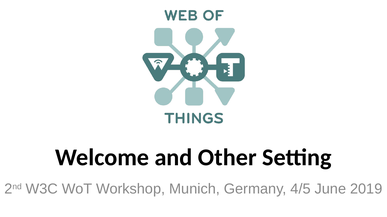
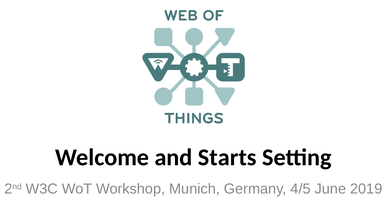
Other: Other -> Starts
